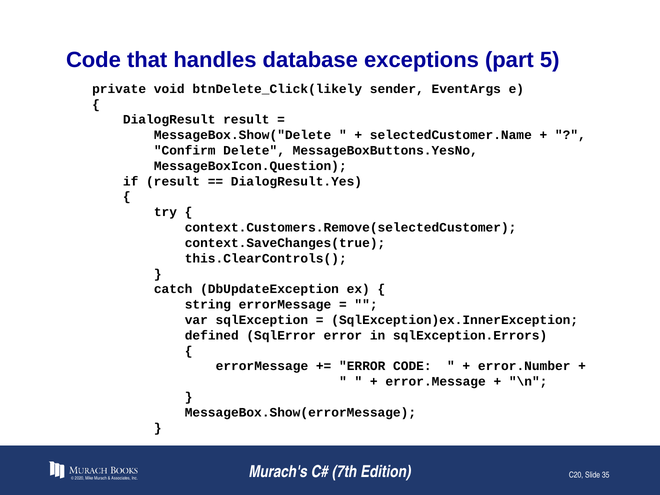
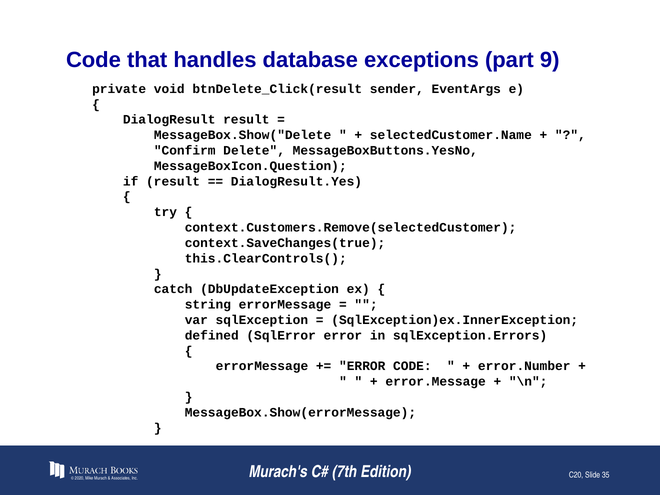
5: 5 -> 9
btnDelete_Click(likely: btnDelete_Click(likely -> btnDelete_Click(result
